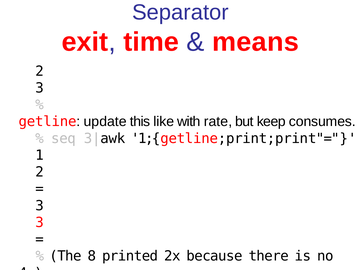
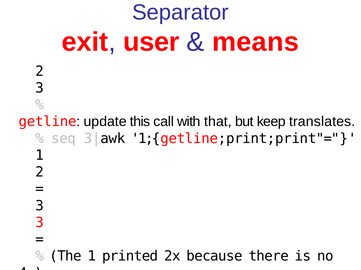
time: time -> user
like: like -> call
rate: rate -> that
consumes: consumes -> translates
The 8: 8 -> 1
